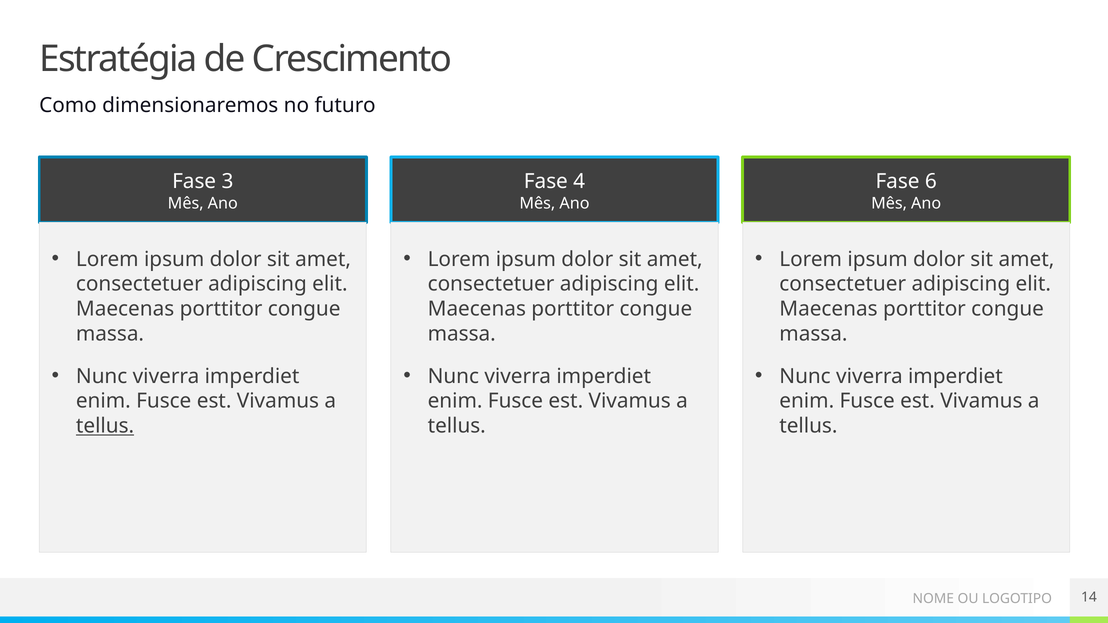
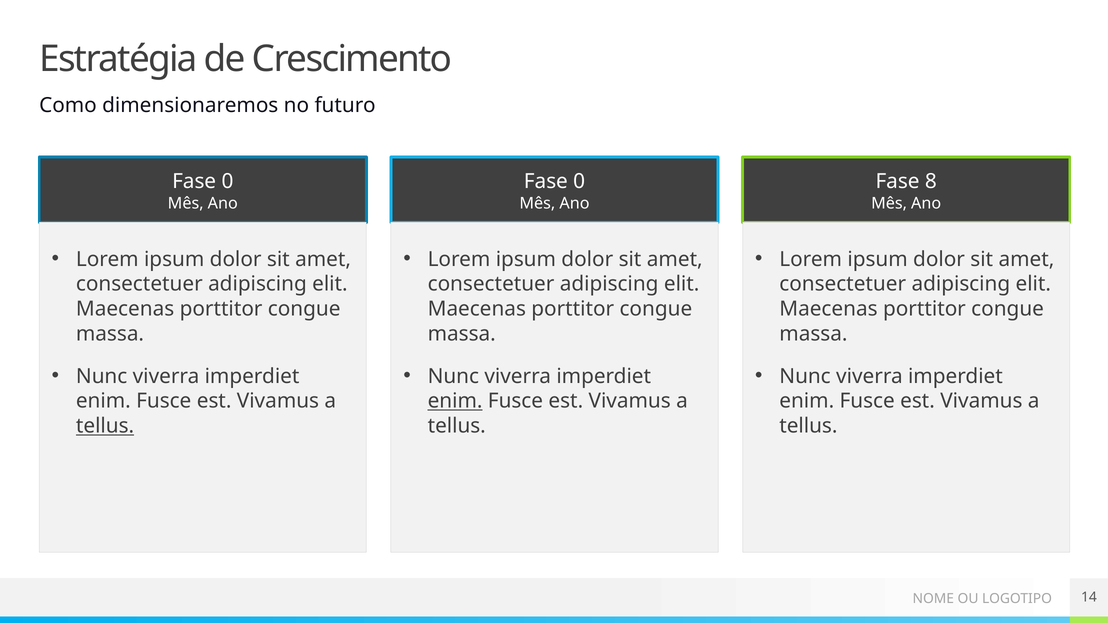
3 at (227, 181): 3 -> 0
4 at (579, 181): 4 -> 0
6: 6 -> 8
enim at (455, 401) underline: none -> present
